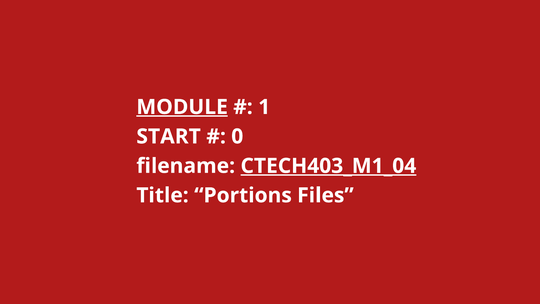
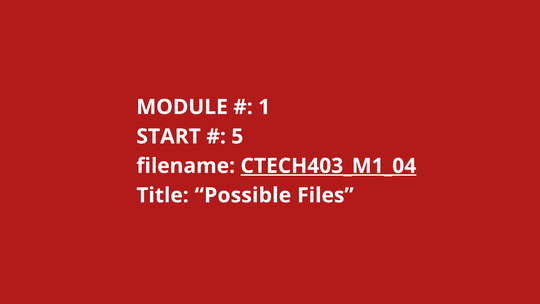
MODULE underline: present -> none
0: 0 -> 5
Portions: Portions -> Possible
